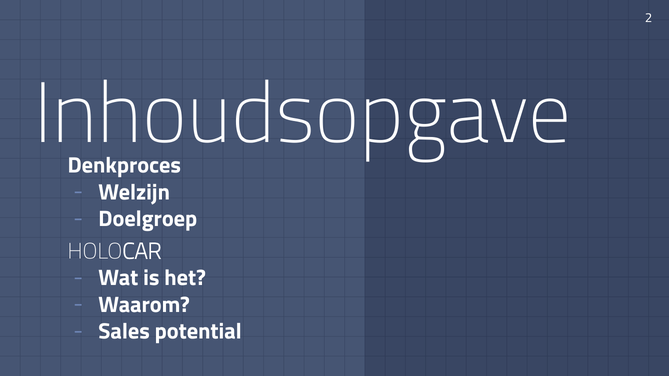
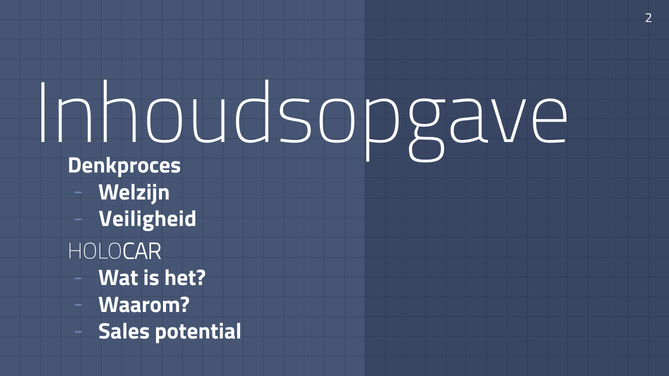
Doelgroep: Doelgroep -> Veiligheid
